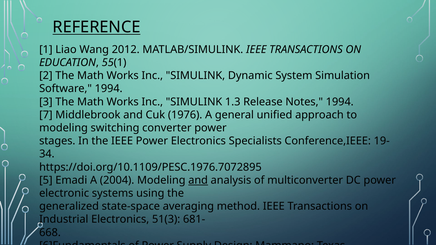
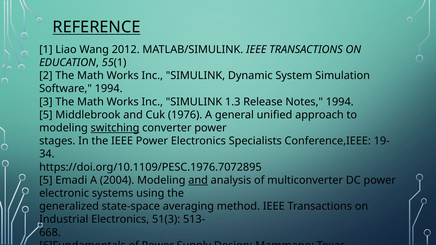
7 at (46, 115): 7 -> 5
switching underline: none -> present
681-: 681- -> 513-
